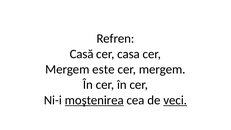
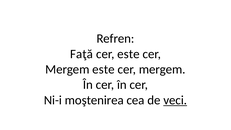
Casă: Casă -> Faţă
cer casa: casa -> este
moştenirea underline: present -> none
